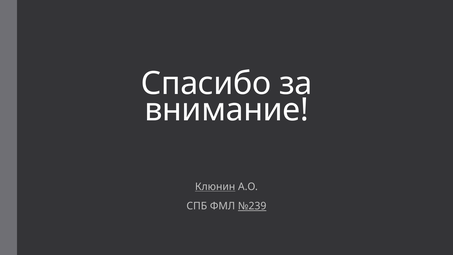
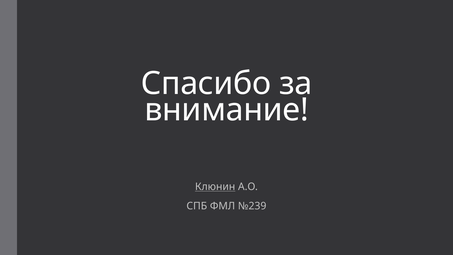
№239 underline: present -> none
